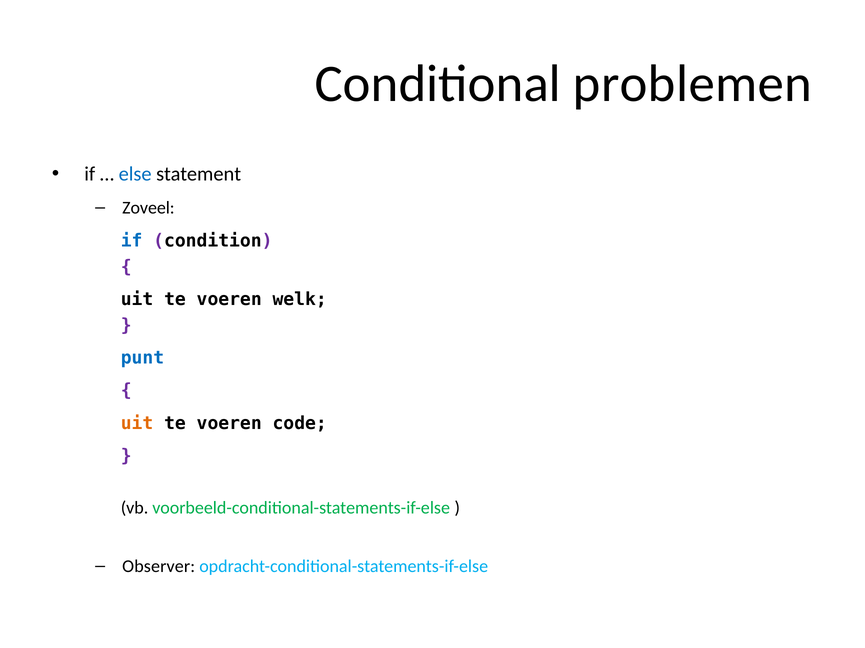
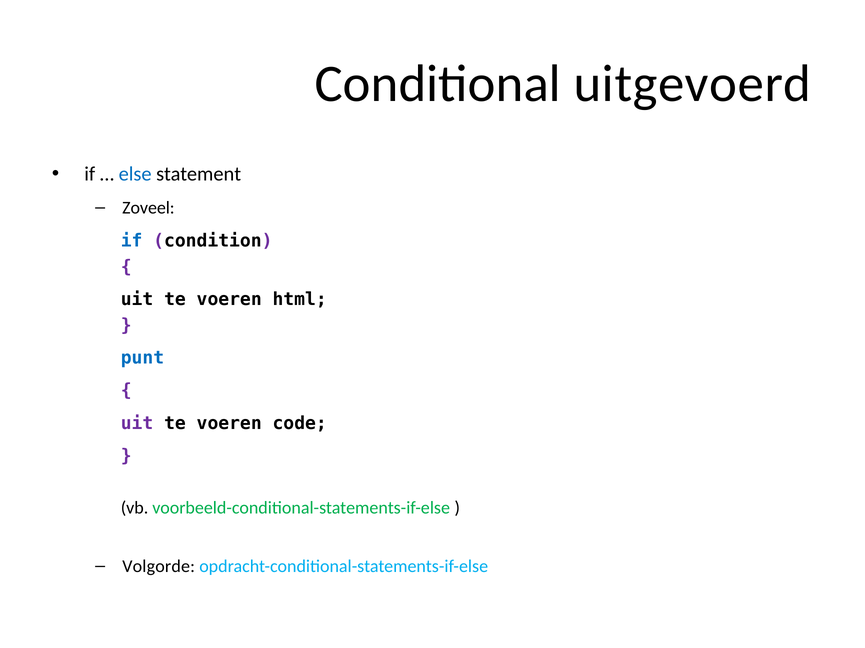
problemen: problemen -> uitgevoerd
welk: welk -> html
uit at (137, 424) colour: orange -> purple
Observer: Observer -> Volgorde
